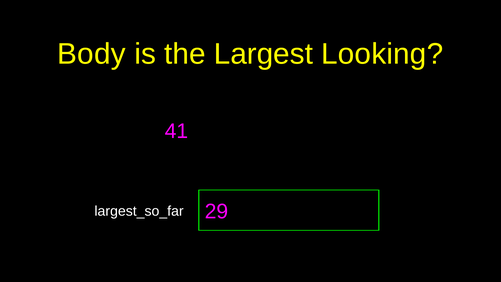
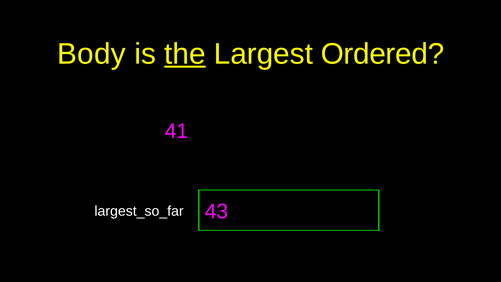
the underline: none -> present
Looking: Looking -> Ordered
29: 29 -> 43
